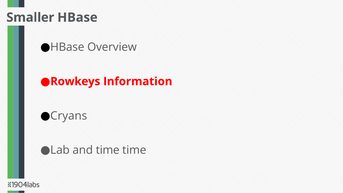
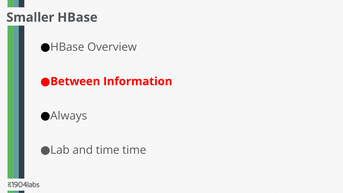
Rowkeys: Rowkeys -> Between
Cryans: Cryans -> Always
